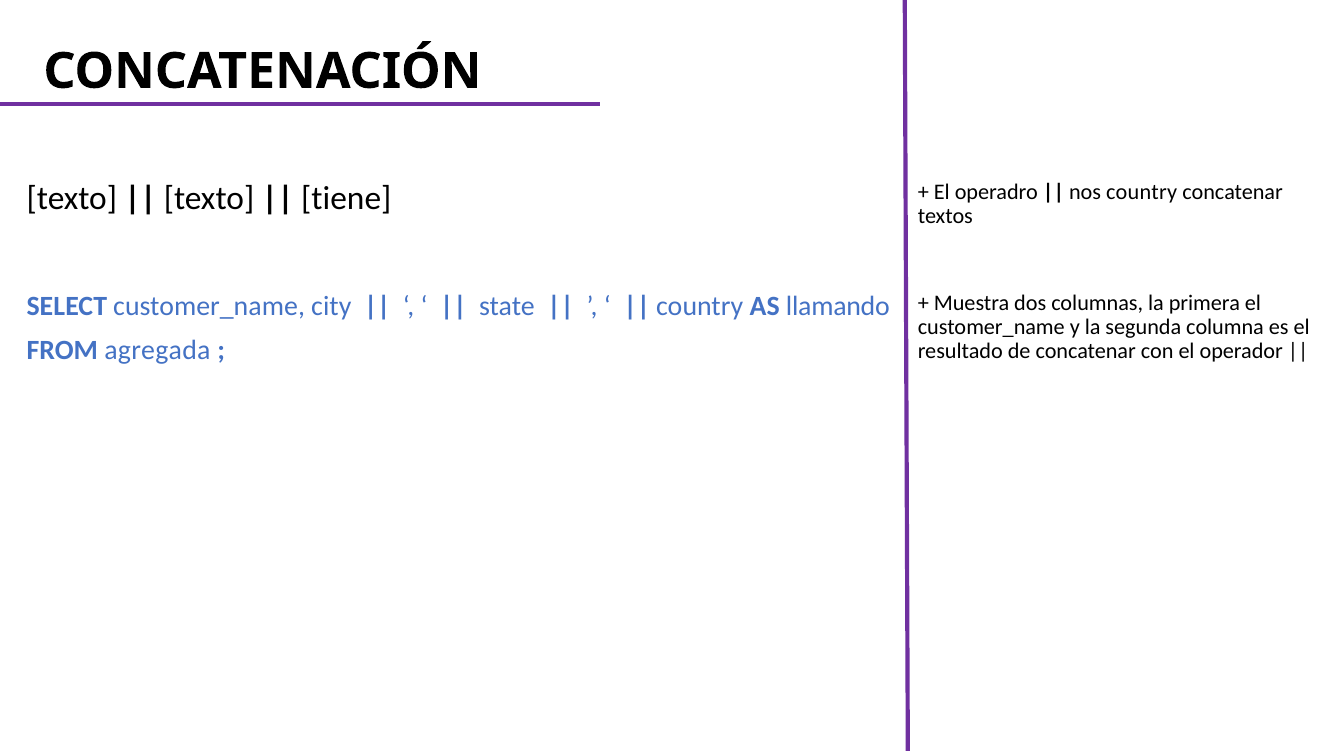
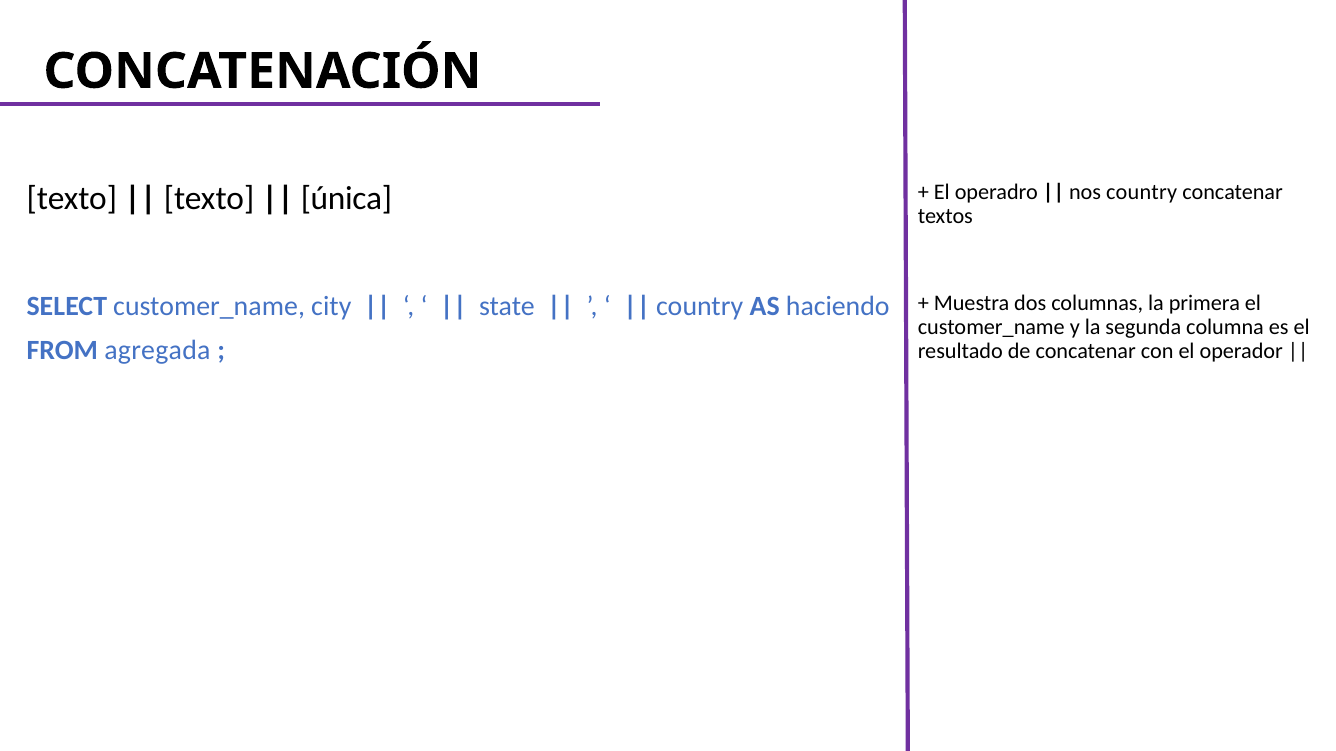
tiene: tiene -> única
llamando: llamando -> haciendo
